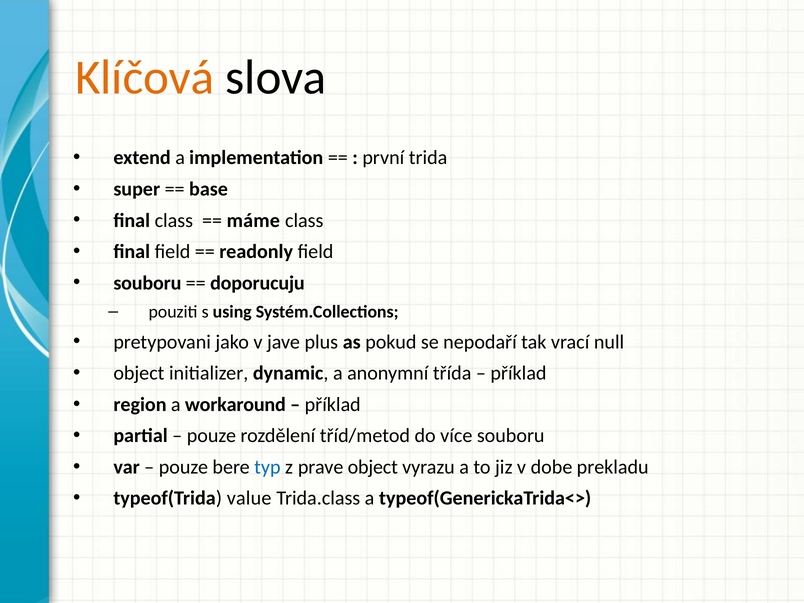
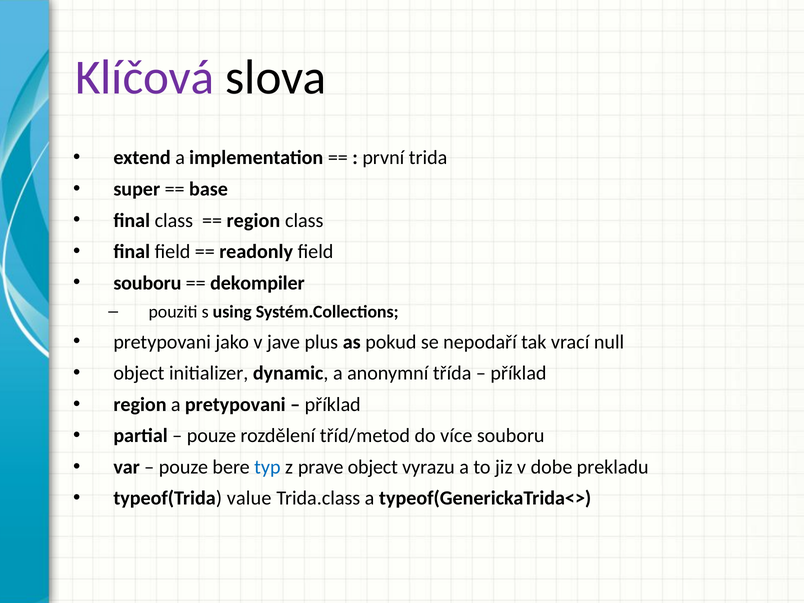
Klíčová colour: orange -> purple
máme at (253, 220): máme -> region
doporucuju: doporucuju -> dekompiler
a workaround: workaround -> pretypovani
